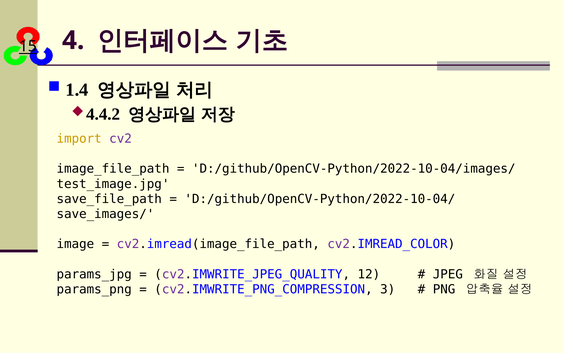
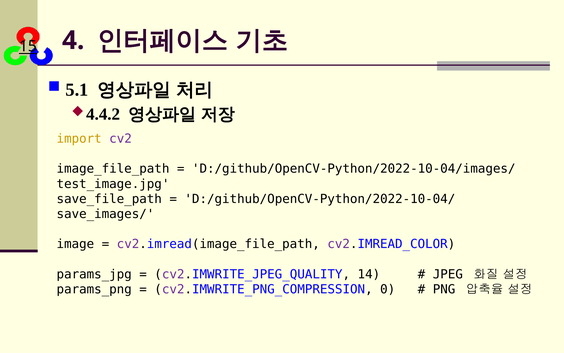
1.4: 1.4 -> 5.1
12: 12 -> 14
3: 3 -> 0
